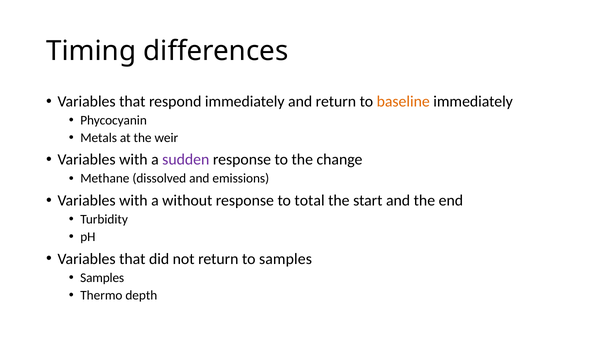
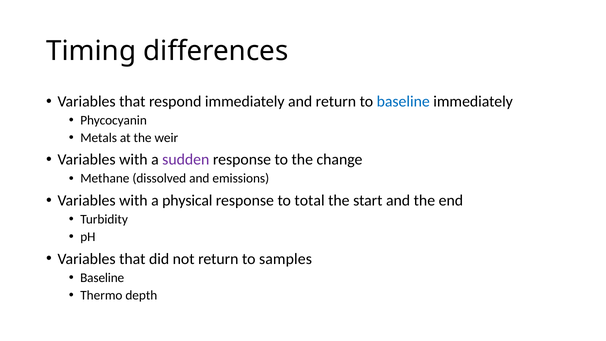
baseline at (403, 101) colour: orange -> blue
without: without -> physical
Samples at (102, 278): Samples -> Baseline
